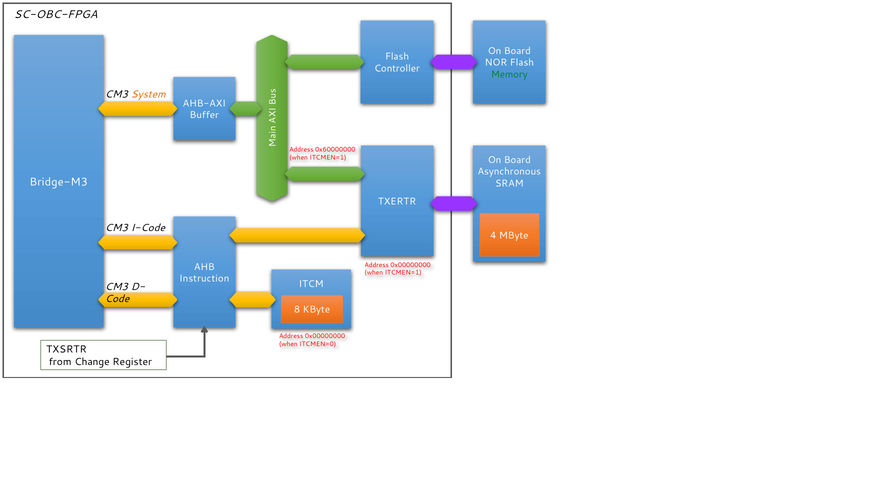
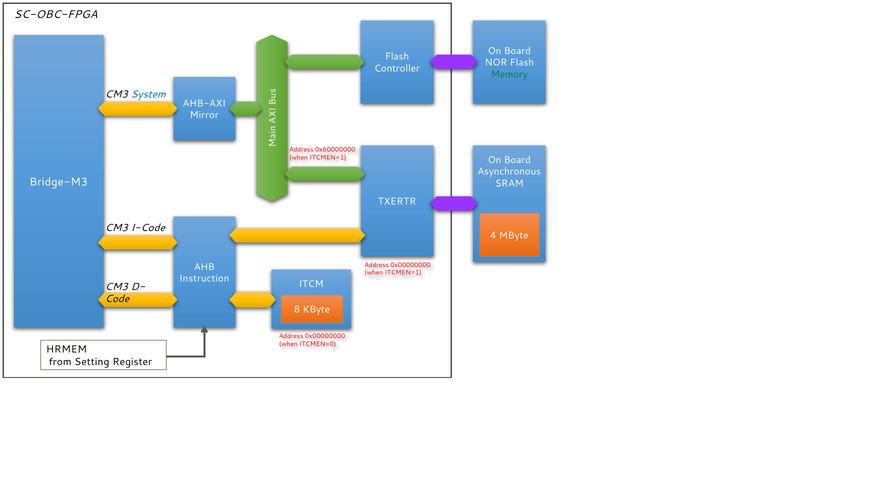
System colour: orange -> blue
Buffer: Buffer -> Mirror
TXSRTR: TXSRTR -> HRMEM
Change: Change -> Setting
